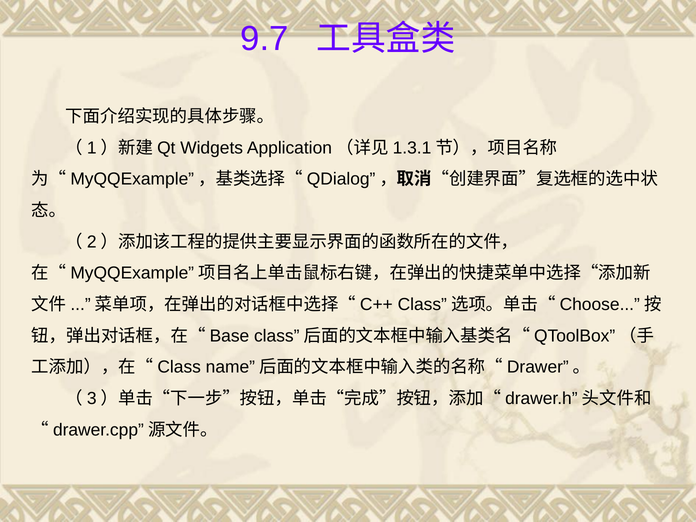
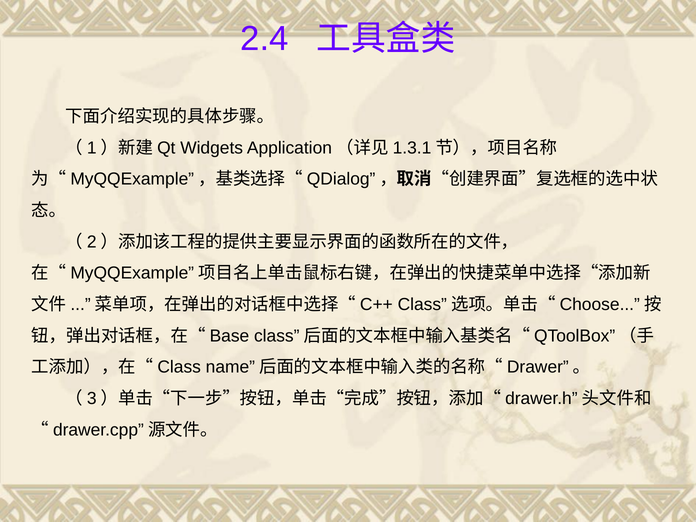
9.7: 9.7 -> 2.4
